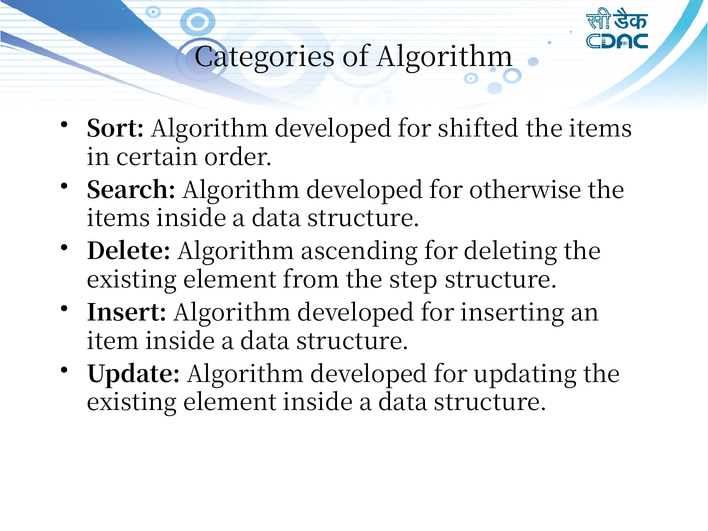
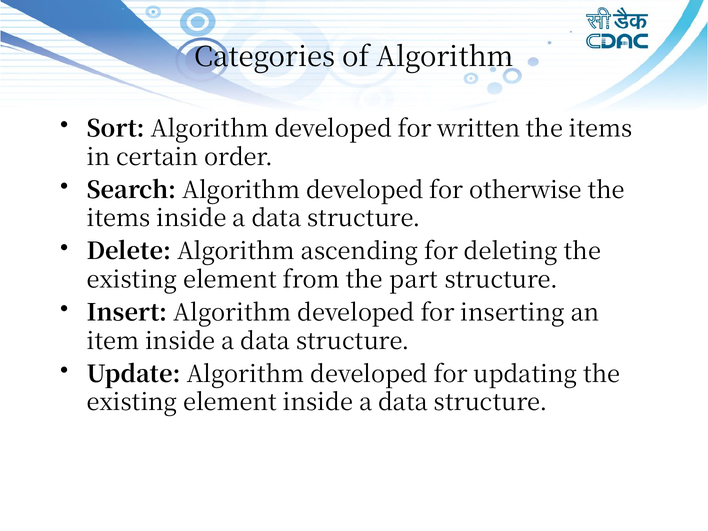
shifted: shifted -> written
step: step -> part
